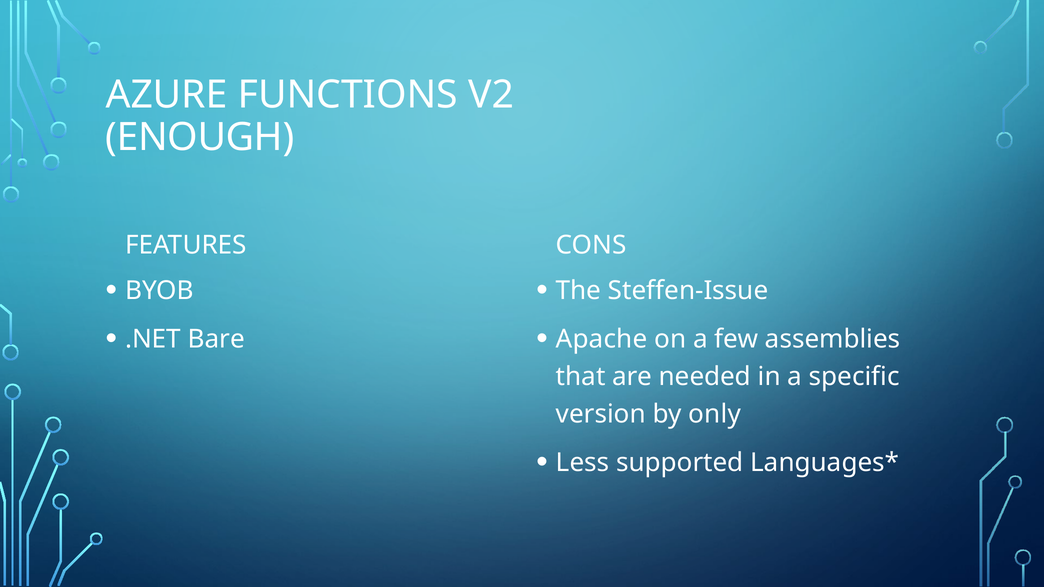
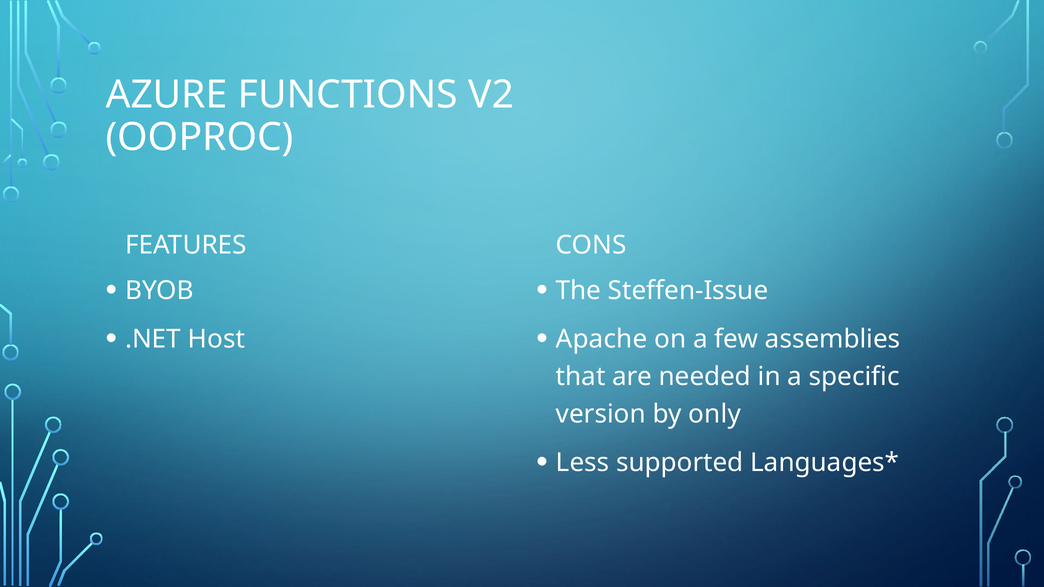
ENOUGH: ENOUGH -> OOPROC
Bare: Bare -> Host
